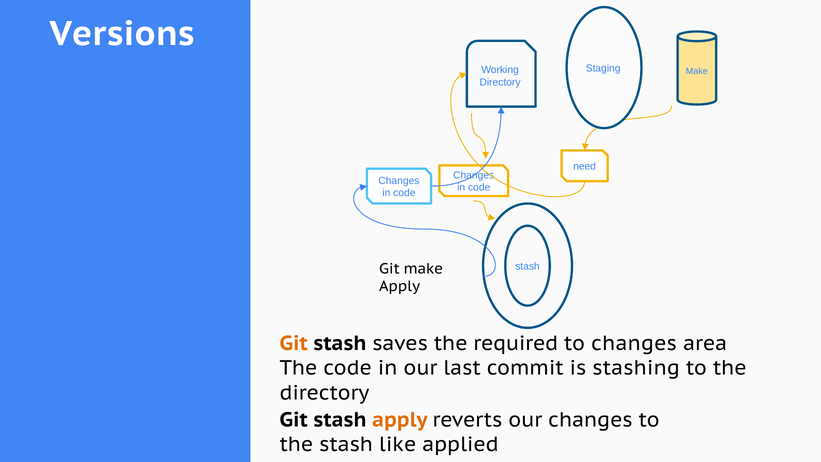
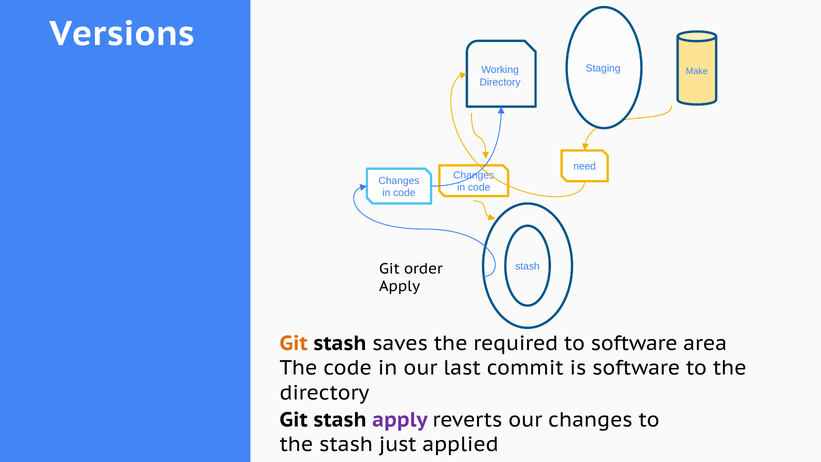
Git make: make -> order
to changes: changes -> software
is stashing: stashing -> software
apply at (400, 420) colour: orange -> purple
like: like -> just
